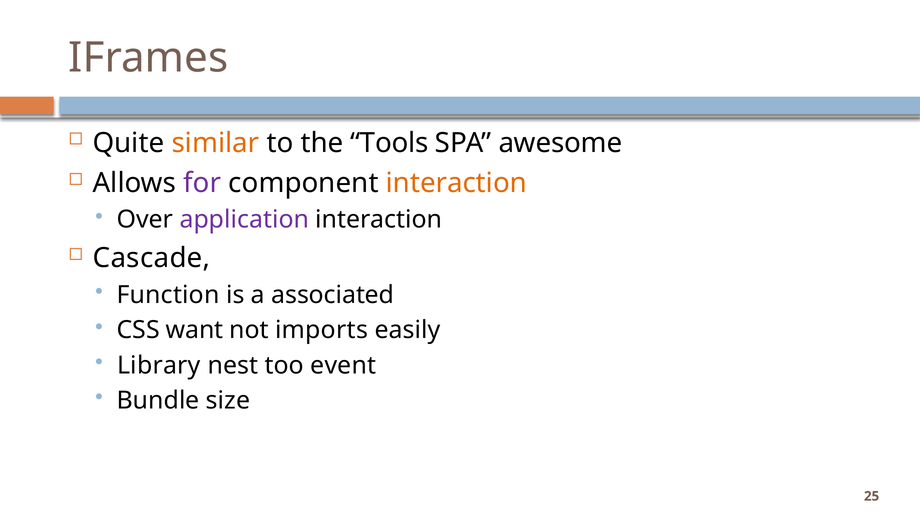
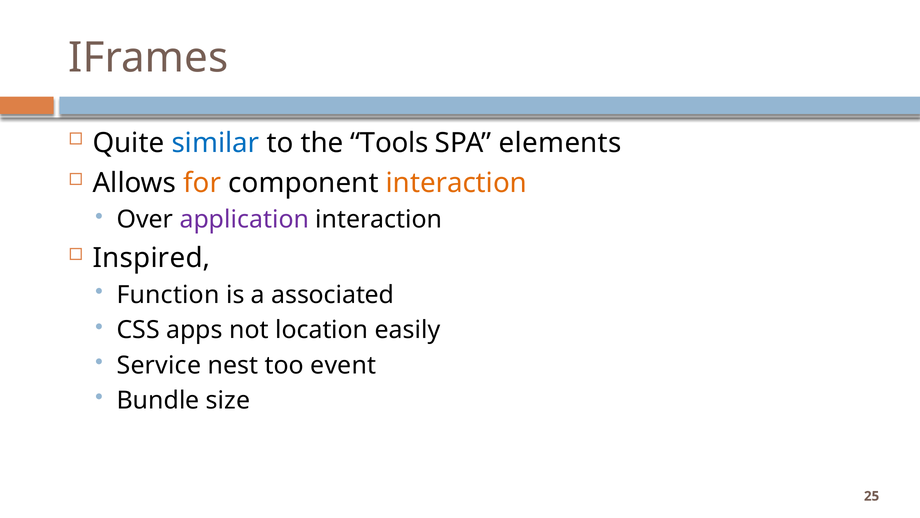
similar colour: orange -> blue
awesome: awesome -> elements
for colour: purple -> orange
Cascade: Cascade -> Inspired
want: want -> apps
imports: imports -> location
Library: Library -> Service
